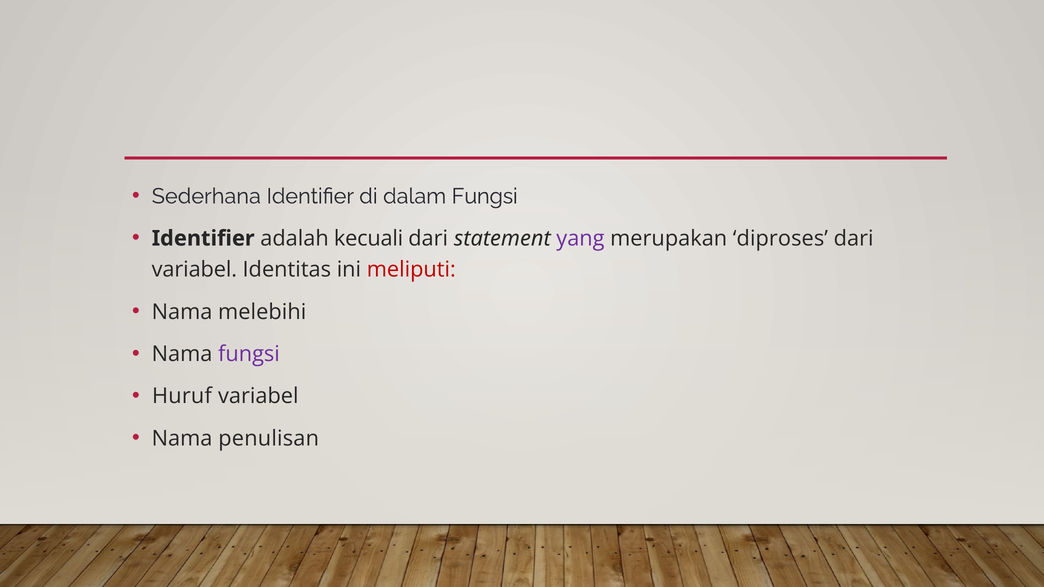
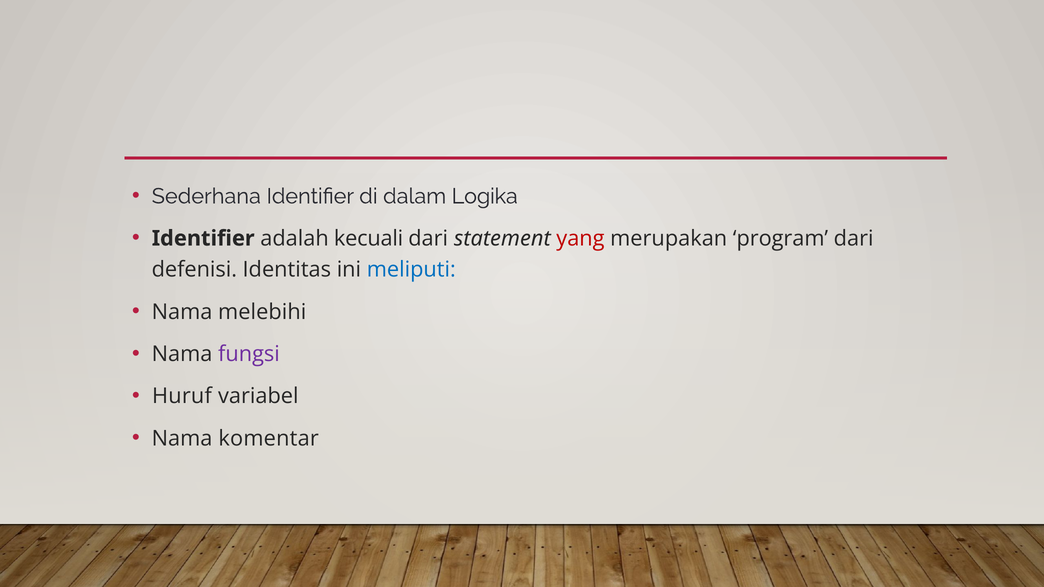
dalam Fungsi: Fungsi -> Logika
yang colour: purple -> red
diproses: diproses -> program
variabel at (194, 270): variabel -> defenisi
meliputi colour: red -> blue
penulisan: penulisan -> komentar
